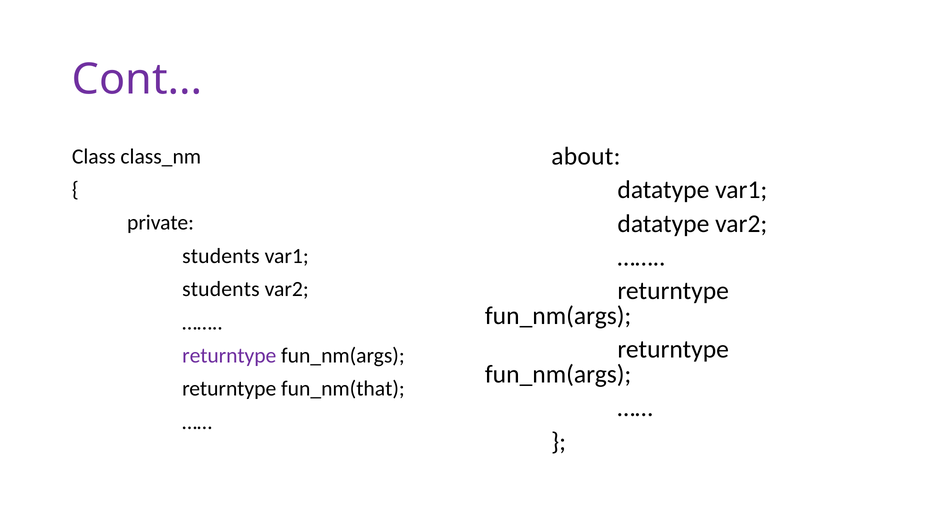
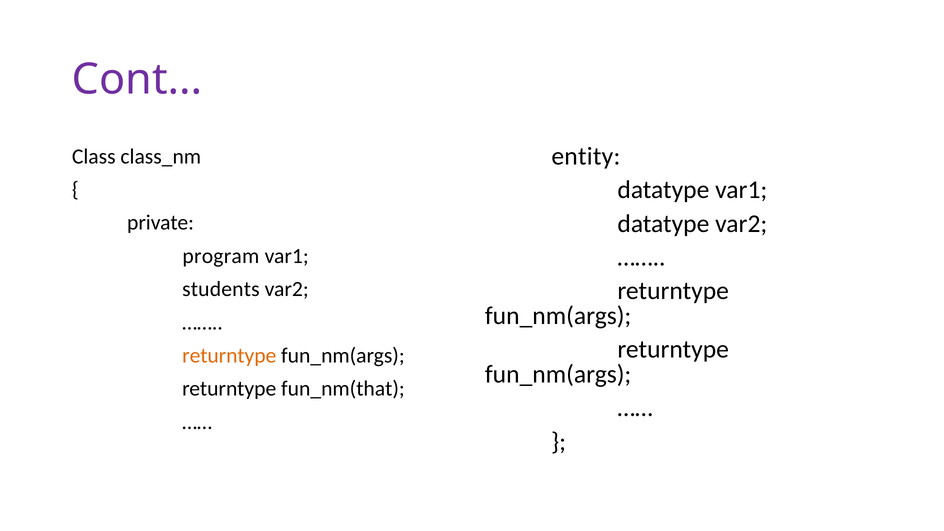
about: about -> entity
students at (221, 256): students -> program
returntype at (229, 356) colour: purple -> orange
